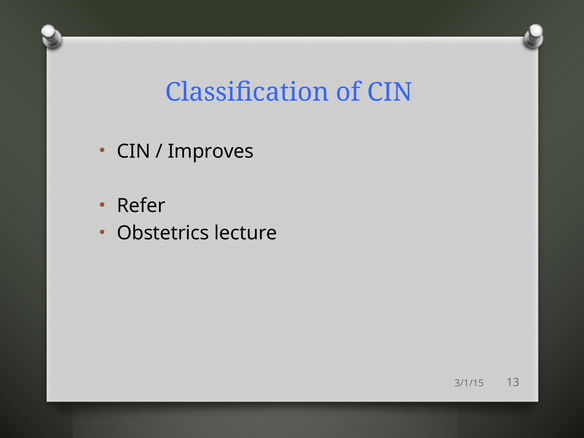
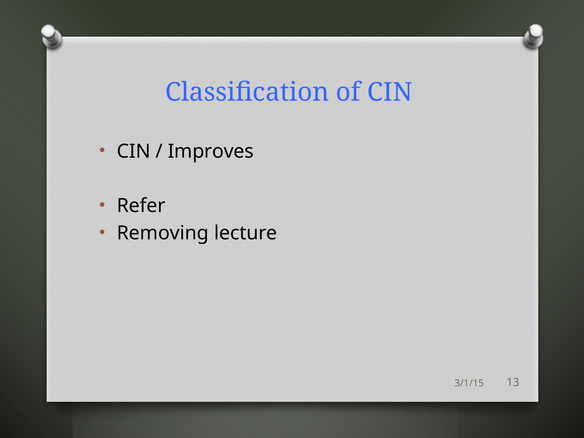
Obstetrics: Obstetrics -> Removing
